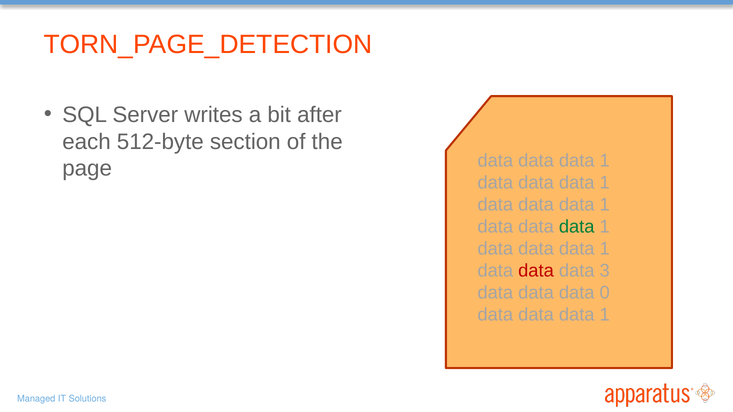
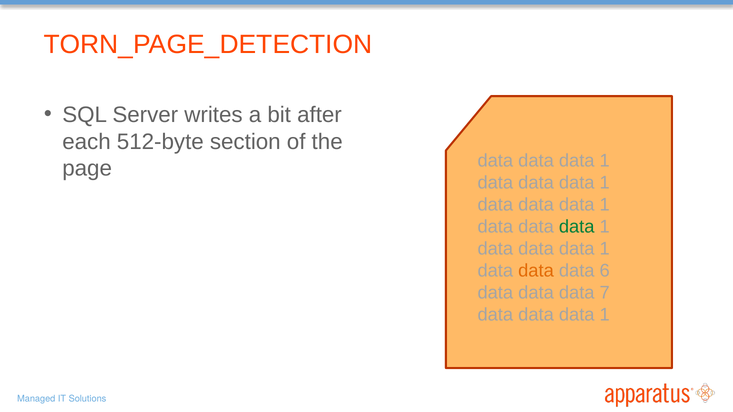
data at (536, 271) colour: red -> orange
3: 3 -> 6
0: 0 -> 7
